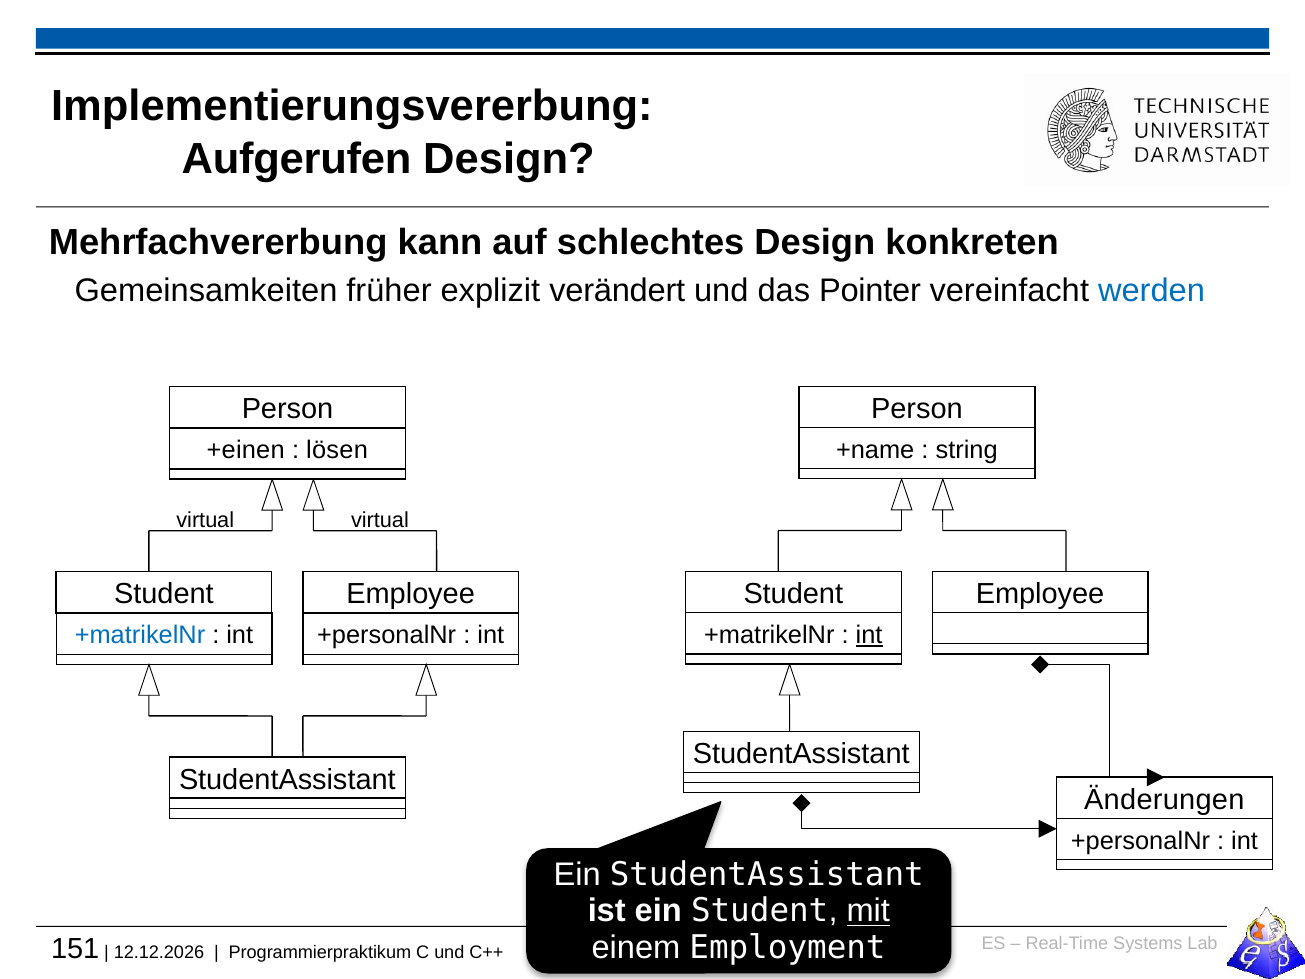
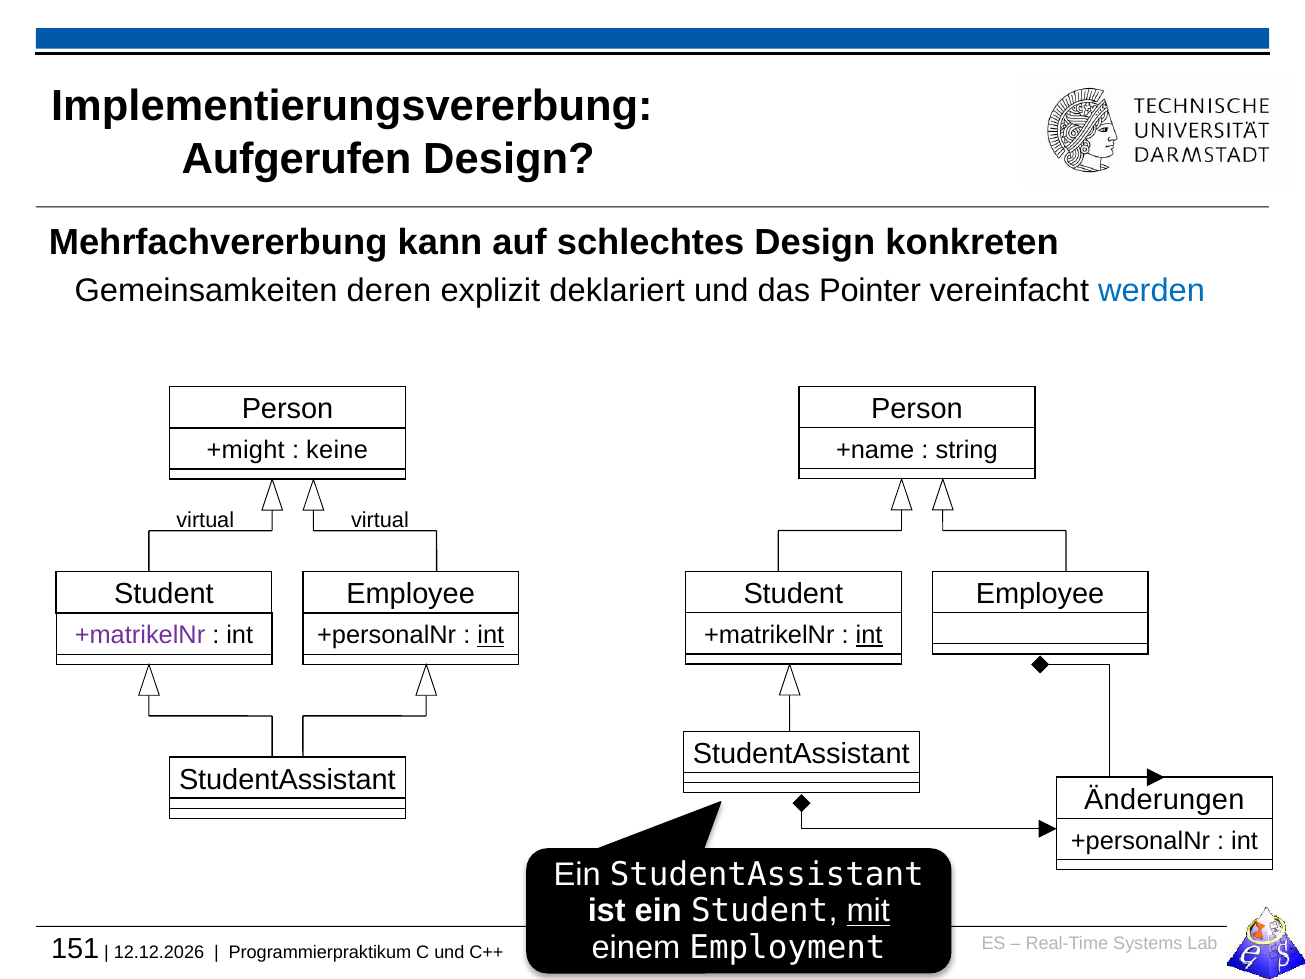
früher: früher -> deren
verändert: verändert -> deklariert
+einen: +einen -> +might
lösen: lösen -> keine
+matrikelNr at (140, 635) colour: blue -> purple
int at (491, 635) underline: none -> present
